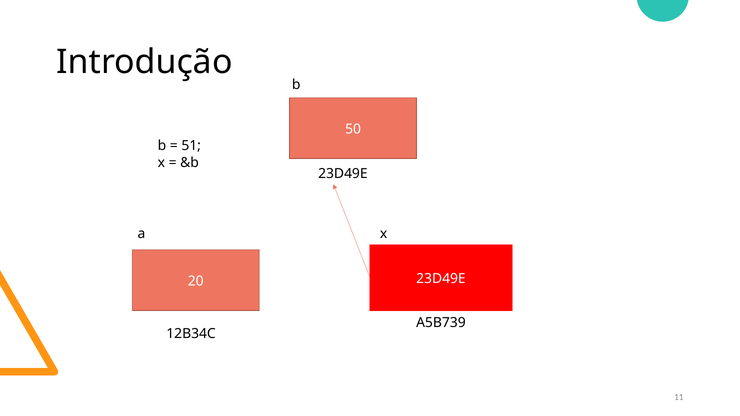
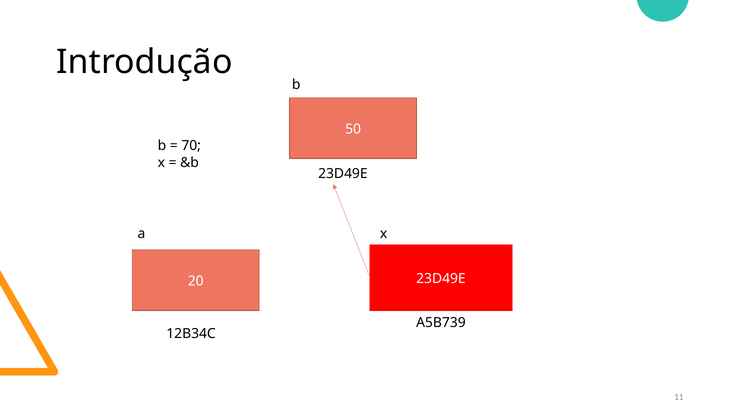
51: 51 -> 70
